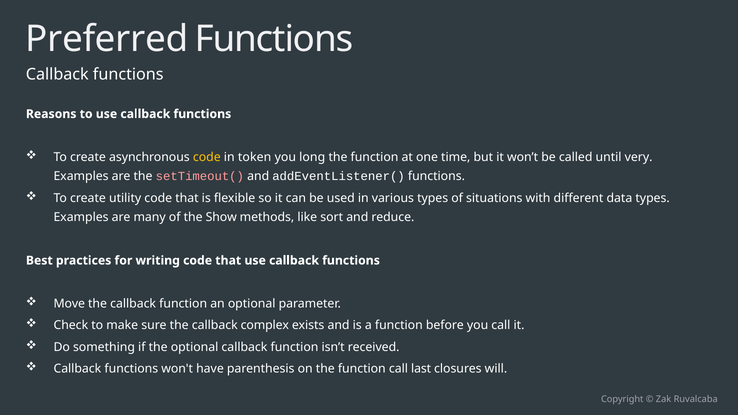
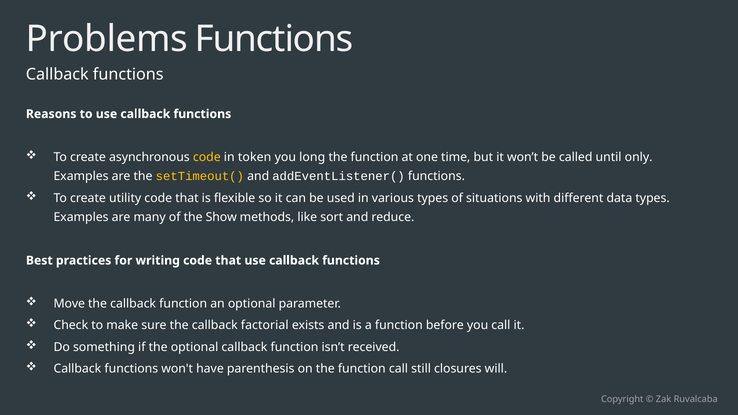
Preferred: Preferred -> Problems
very: very -> only
setTimeout( colour: pink -> yellow
complex: complex -> factorial
last: last -> still
